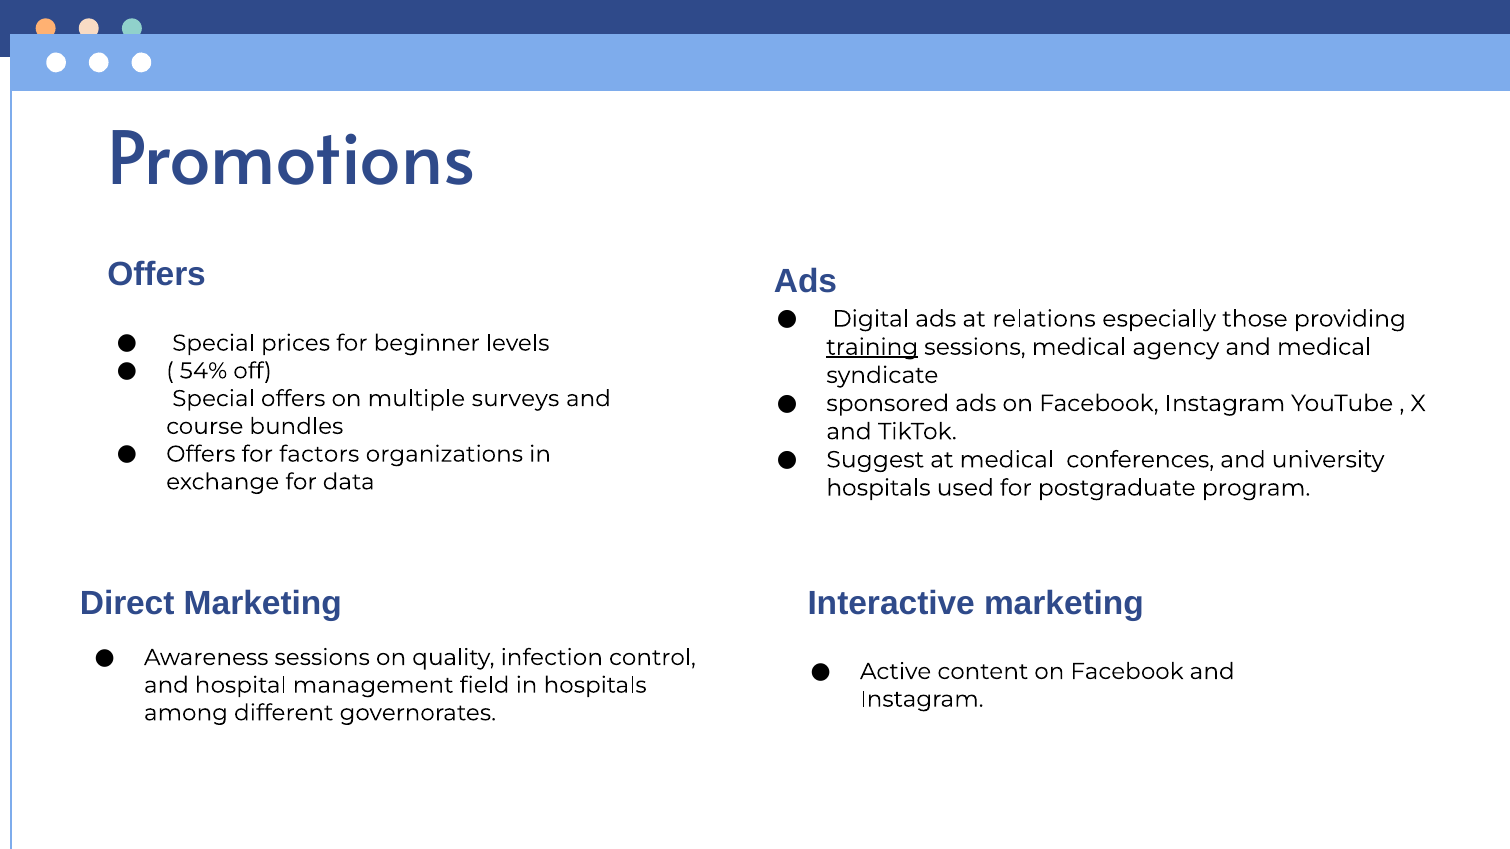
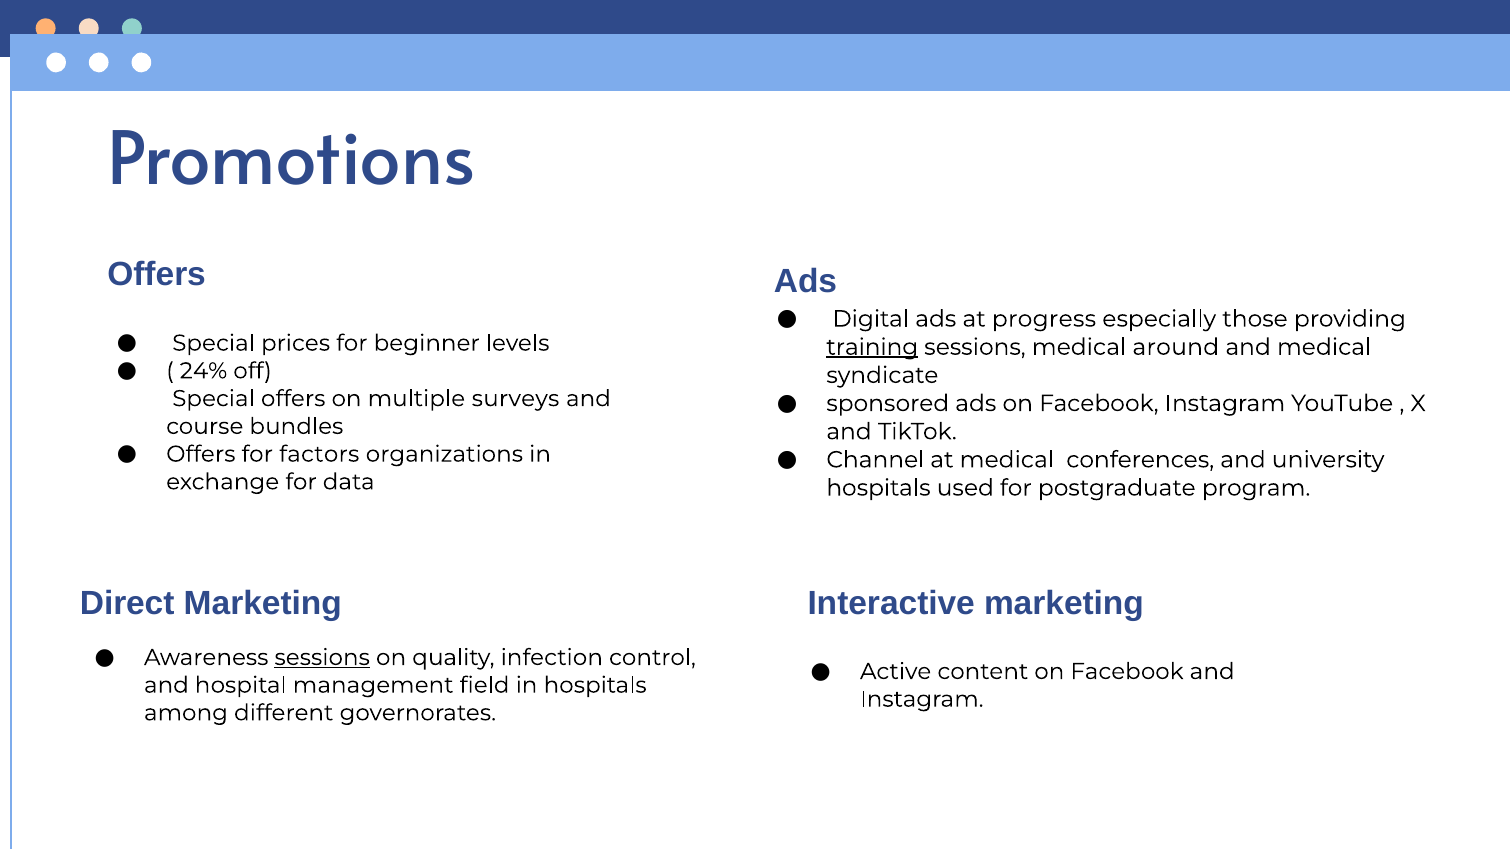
relations: relations -> progress
agency: agency -> around
54%: 54% -> 24%
Suggest: Suggest -> Channel
sessions at (322, 658) underline: none -> present
